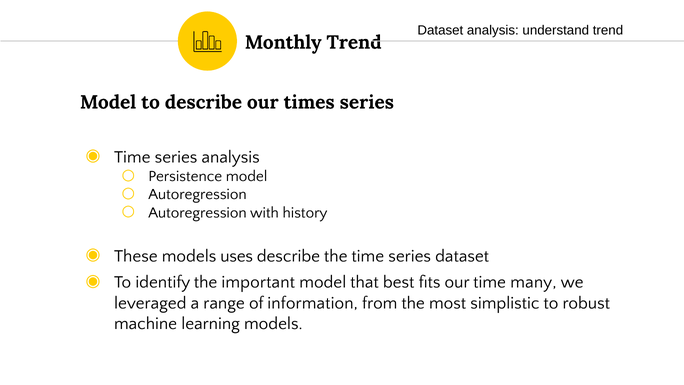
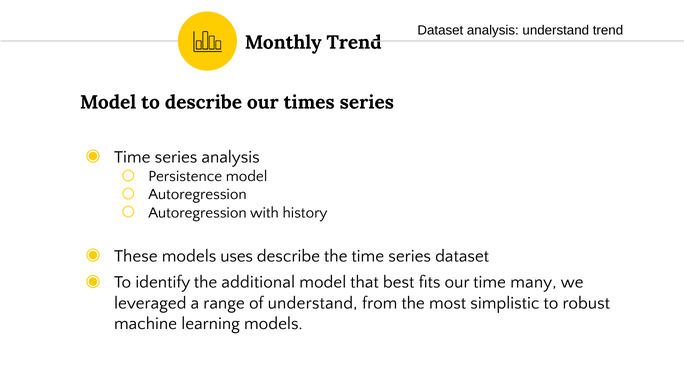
important: important -> additional
of information: information -> understand
